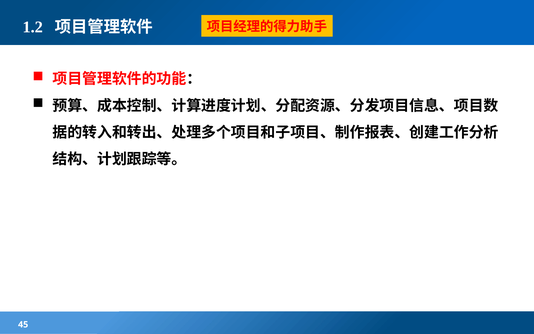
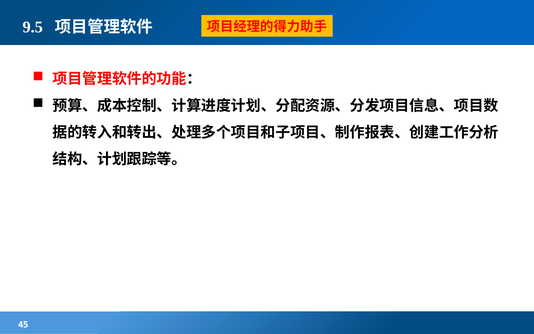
1.2: 1.2 -> 9.5
